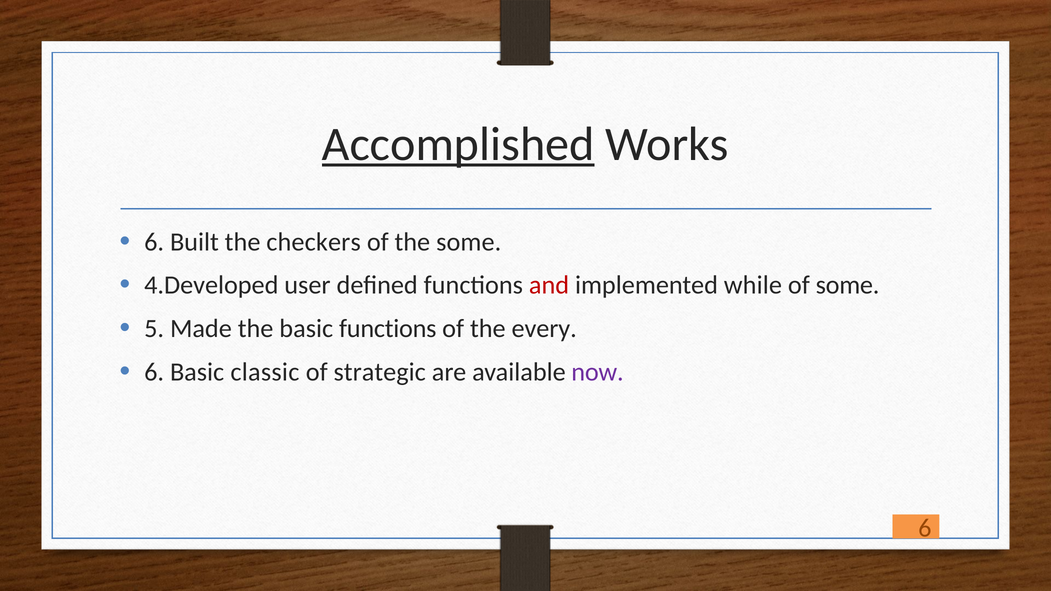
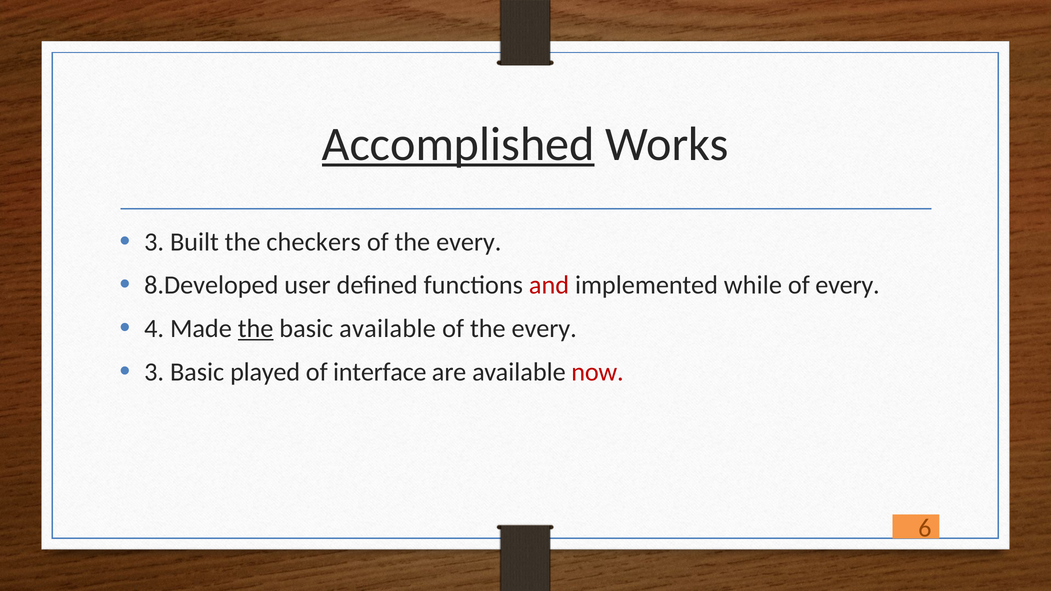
6 at (154, 242): 6 -> 3
some at (469, 242): some -> every
4.Developed: 4.Developed -> 8.Developed
of some: some -> every
5: 5 -> 4
the at (256, 329) underline: none -> present
basic functions: functions -> available
6 at (154, 372): 6 -> 3
classic: classic -> played
strategic: strategic -> interface
now colour: purple -> red
